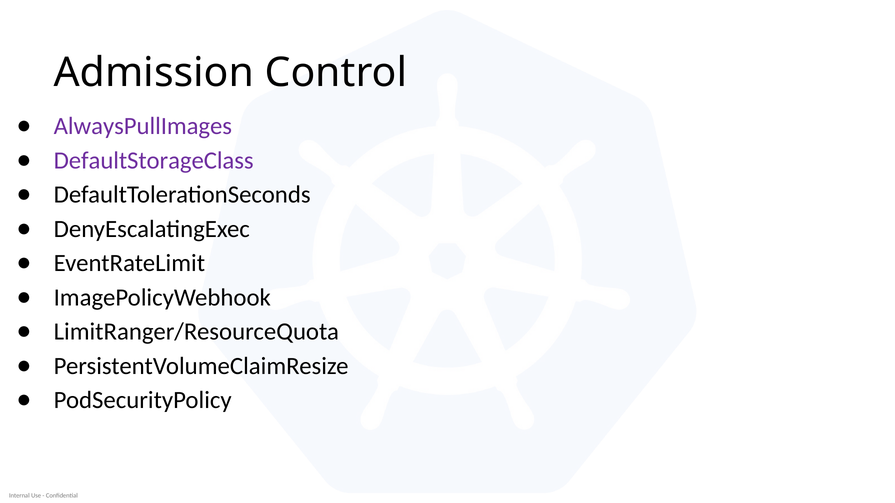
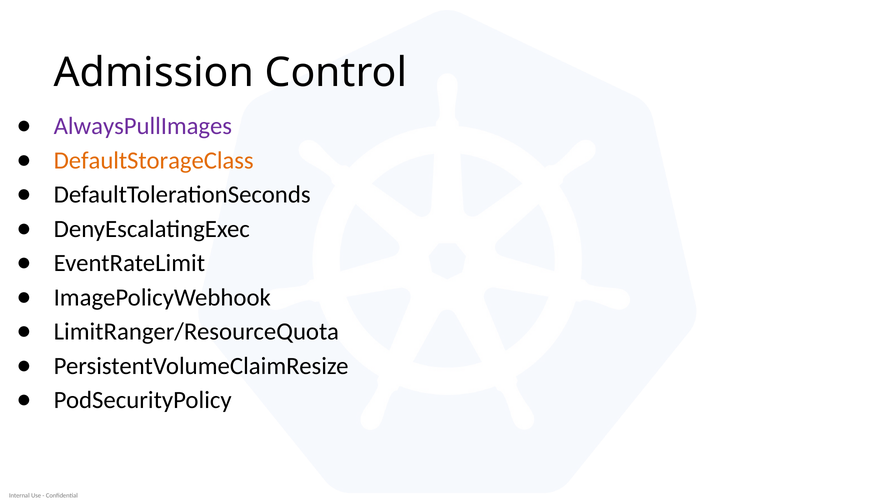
DefaultStorageClass colour: purple -> orange
